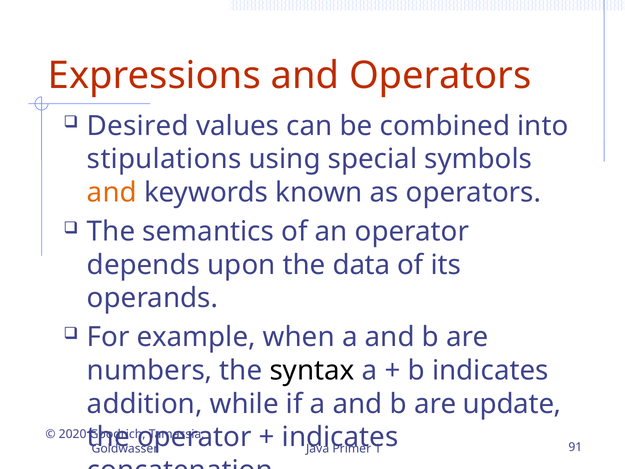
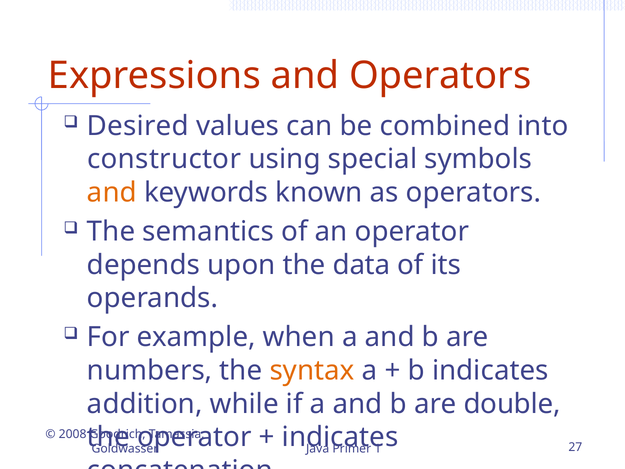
stipulations: stipulations -> constructor
syntax colour: black -> orange
update: update -> double
2020: 2020 -> 2008
91: 91 -> 27
